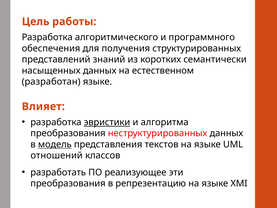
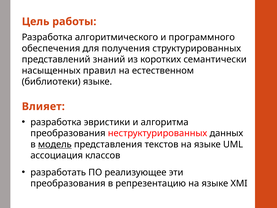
насыщенных данных: данных -> правил
разработан: разработан -> библиотеки
эвристики underline: present -> none
отношений: отношений -> ассоциация
